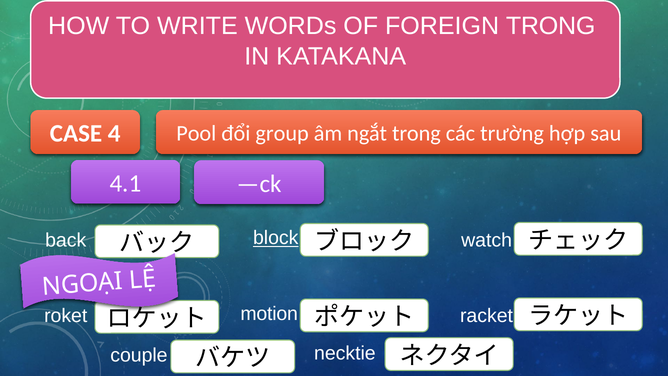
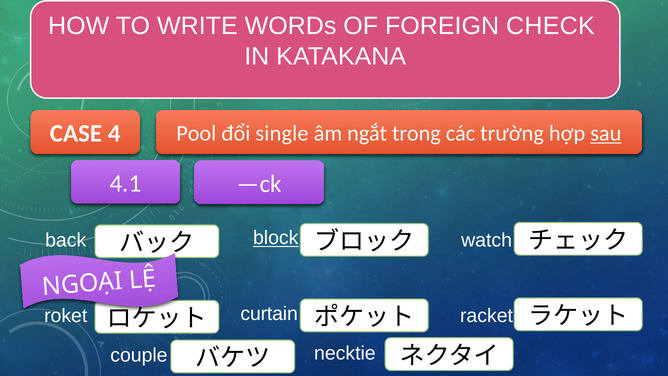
FOREIGN TRONG: TRONG -> CHECK
group: group -> single
sau underline: none -> present
motion: motion -> curtain
